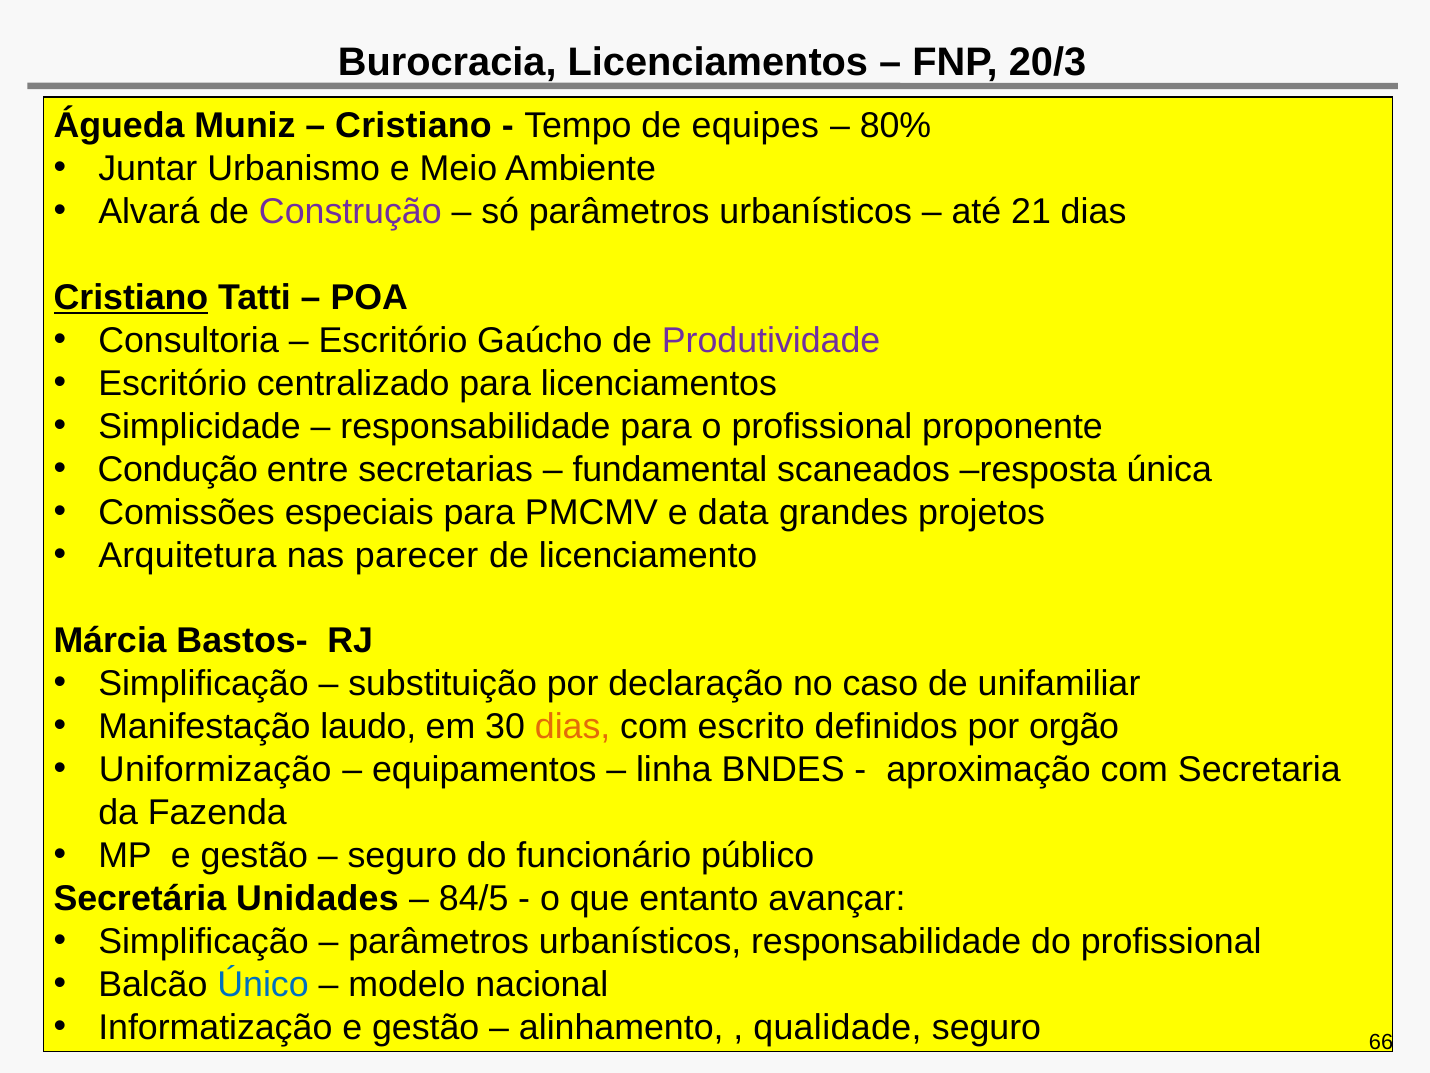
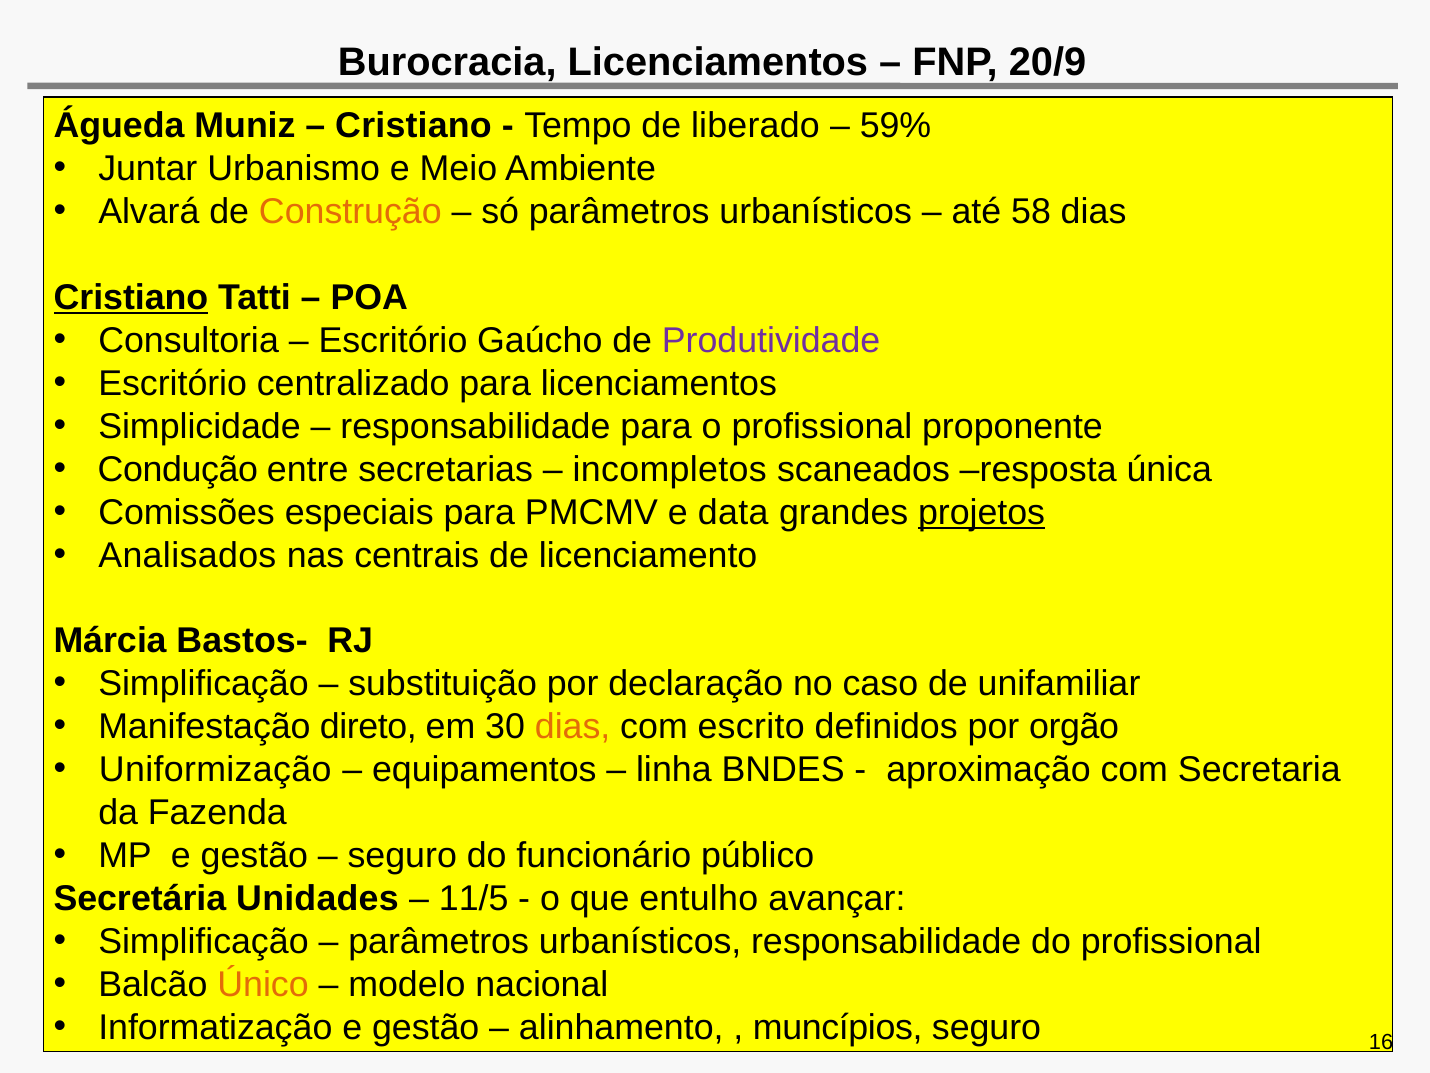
20/3: 20/3 -> 20/9
equipes: equipes -> liberado
80%: 80% -> 59%
Construção colour: purple -> orange
21: 21 -> 58
fundamental: fundamental -> incompletos
projetos underline: none -> present
Arquitetura: Arquitetura -> Analisados
parecer: parecer -> centrais
laudo: laudo -> direto
84/5: 84/5 -> 11/5
entanto: entanto -> entulho
Único colour: blue -> orange
qualidade: qualidade -> muncípios
66: 66 -> 16
